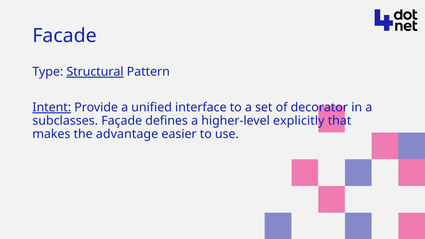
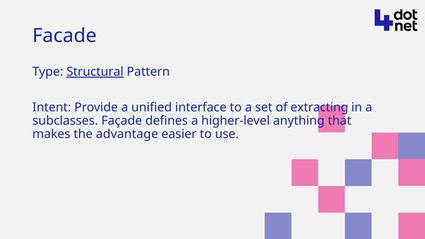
Intent underline: present -> none
decorator: decorator -> extracting
explicitly: explicitly -> anything
